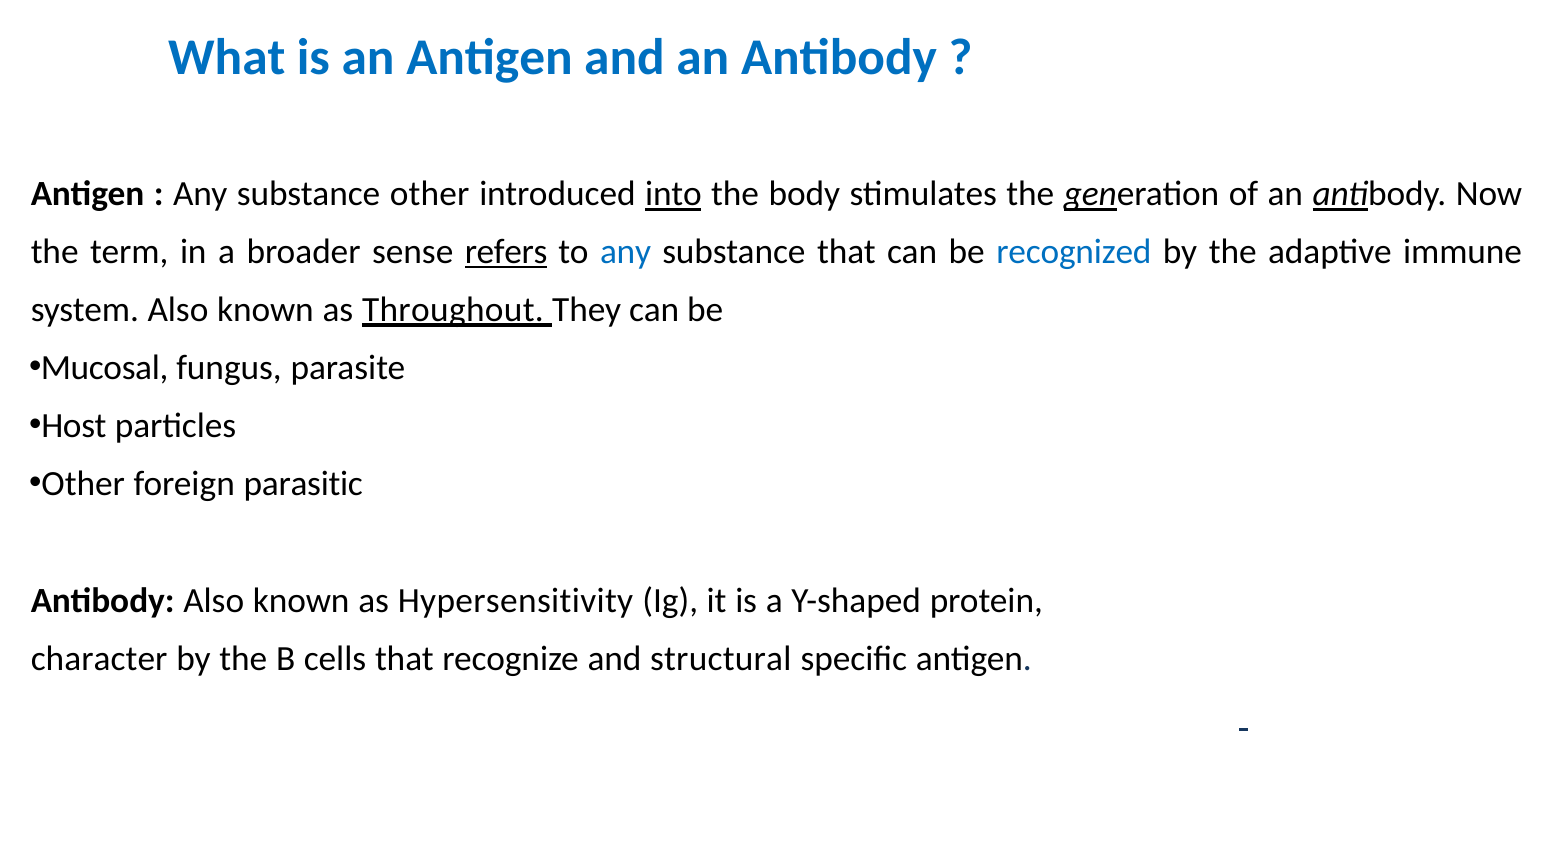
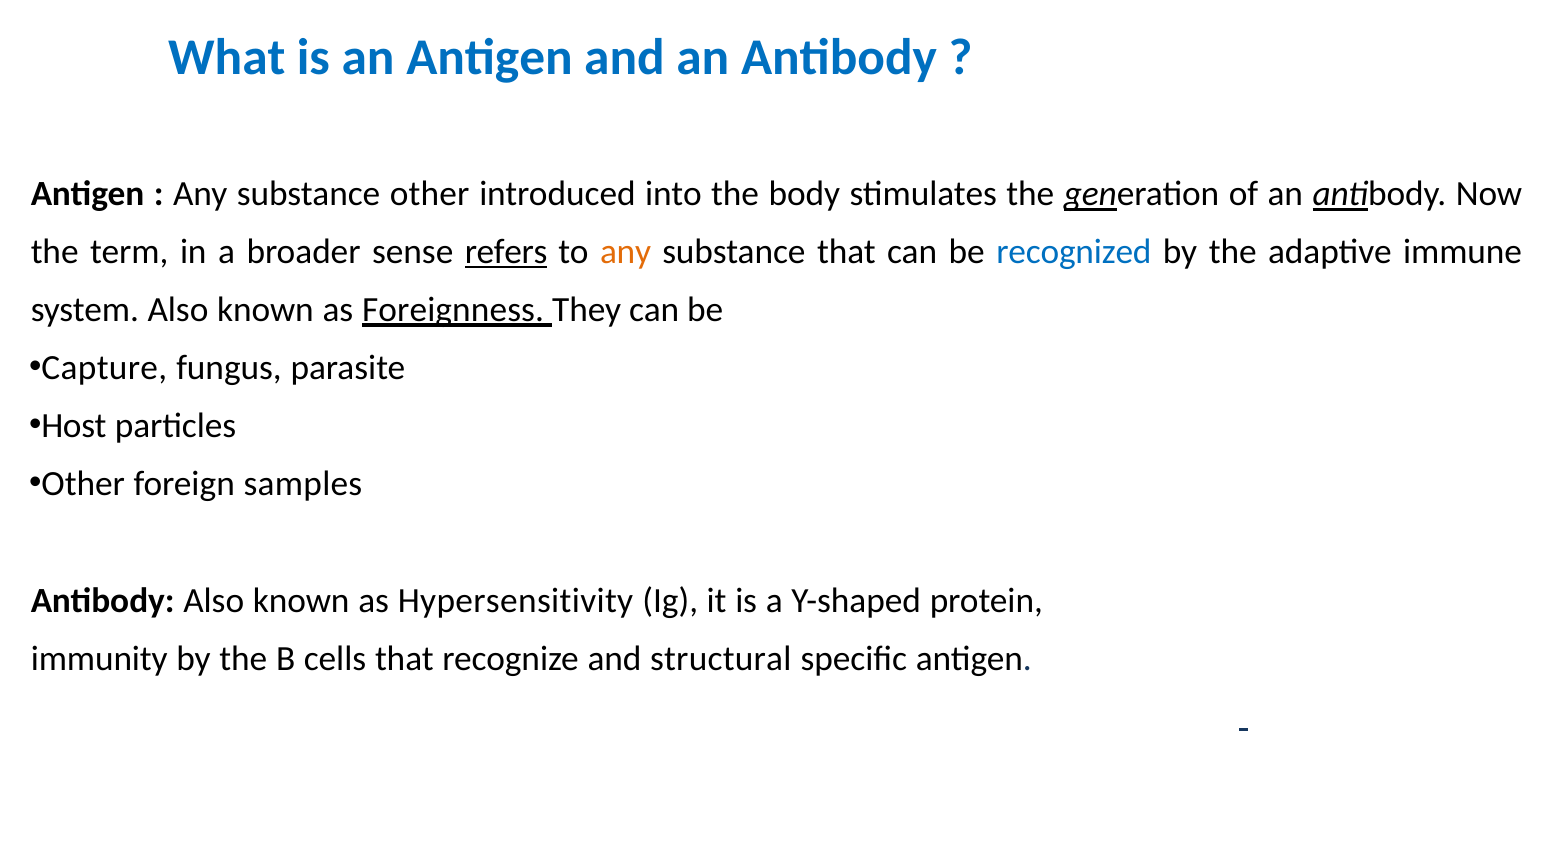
into underline: present -> none
any at (626, 252) colour: blue -> orange
Throughout: Throughout -> Foreignness
Mucosal: Mucosal -> Capture
parasitic: parasitic -> samples
character: character -> immunity
